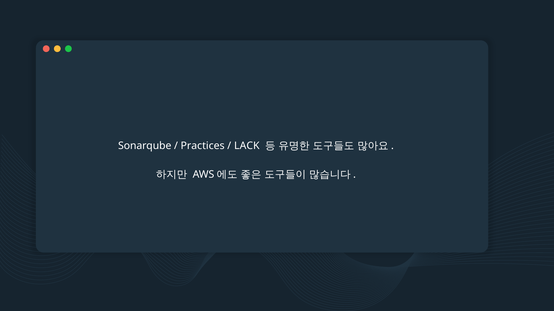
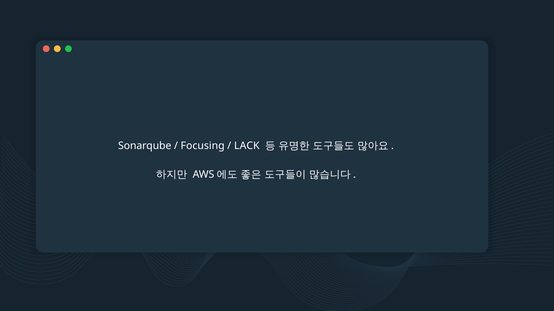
Practices: Practices -> Focusing
